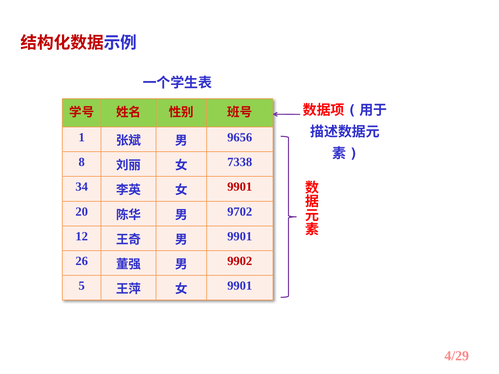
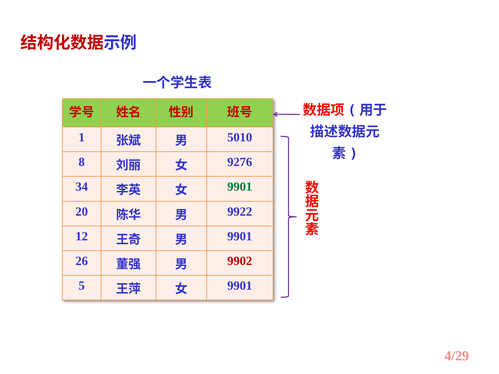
9656: 9656 -> 5010
7338: 7338 -> 9276
9901 at (240, 187) colour: red -> green
9702: 9702 -> 9922
